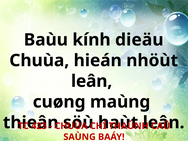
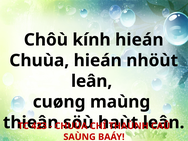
Baùu: Baùu -> Chôù
kính dieäu: dieäu -> hieán
